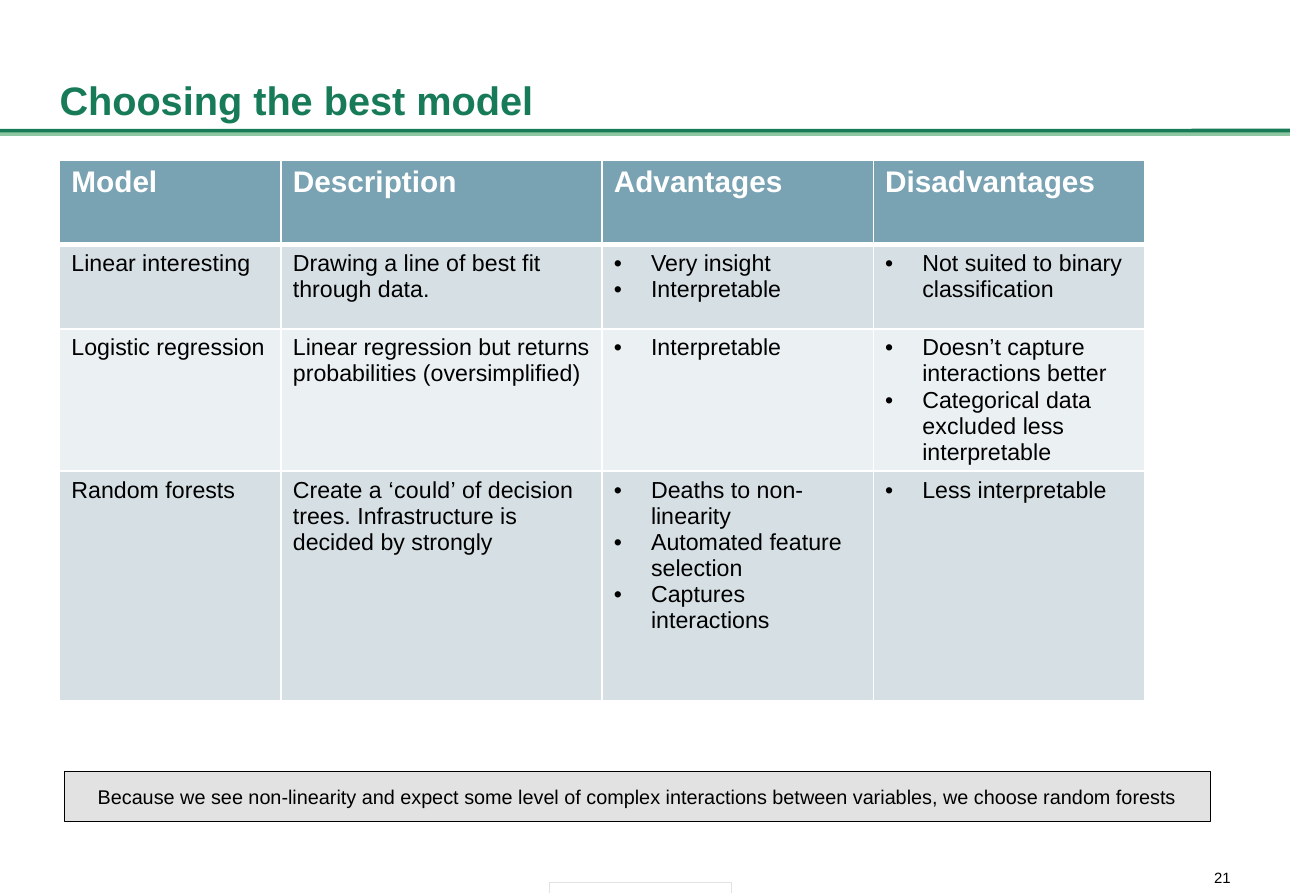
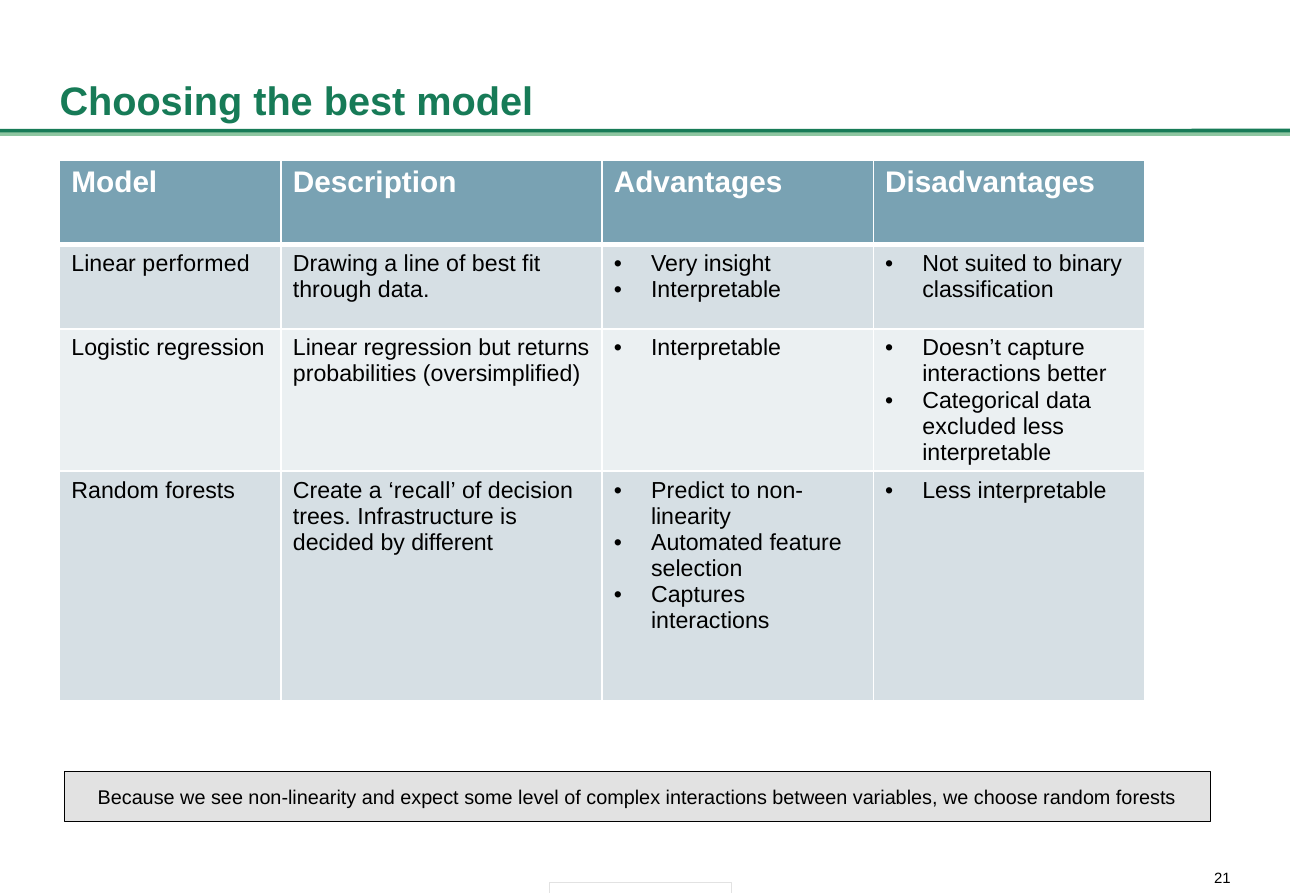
interesting: interesting -> performed
could: could -> recall
Deaths: Deaths -> Predict
strongly: strongly -> different
